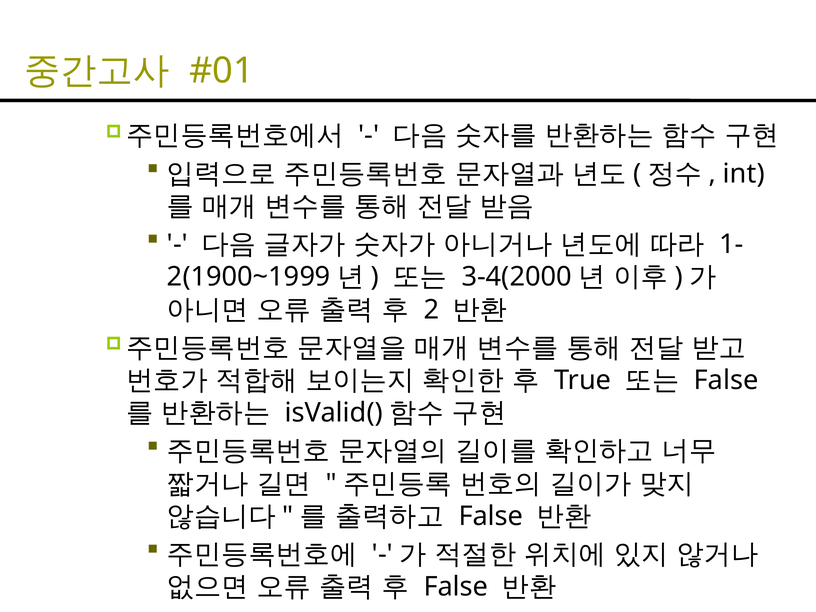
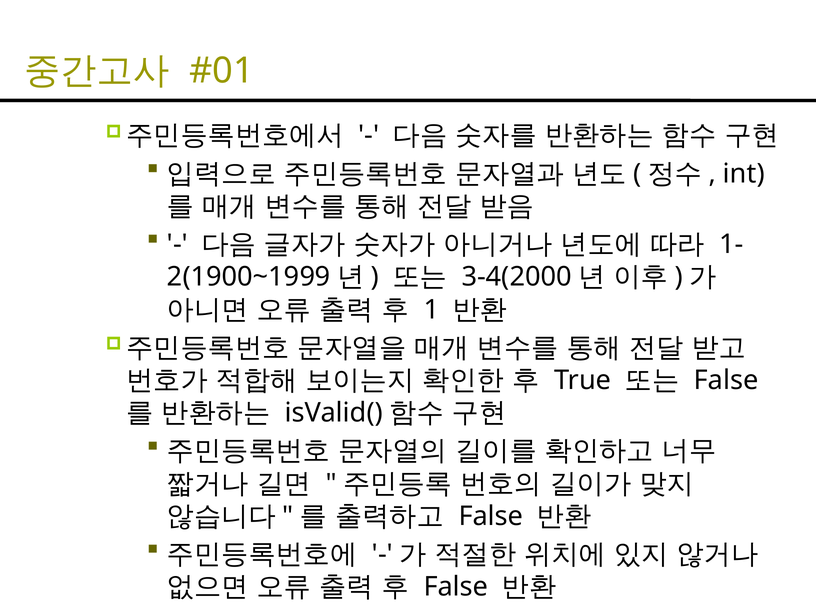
2: 2 -> 1
